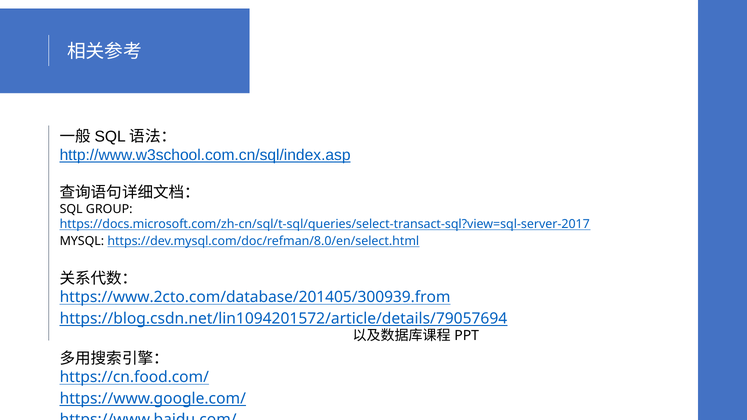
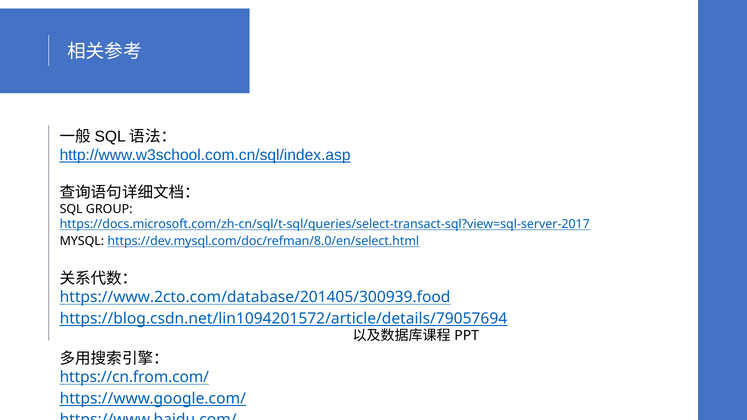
https://www.2cto.com/database/201405/300939.from: https://www.2cto.com/database/201405/300939.from -> https://www.2cto.com/database/201405/300939.food
https://cn.food.com/: https://cn.food.com/ -> https://cn.from.com/
